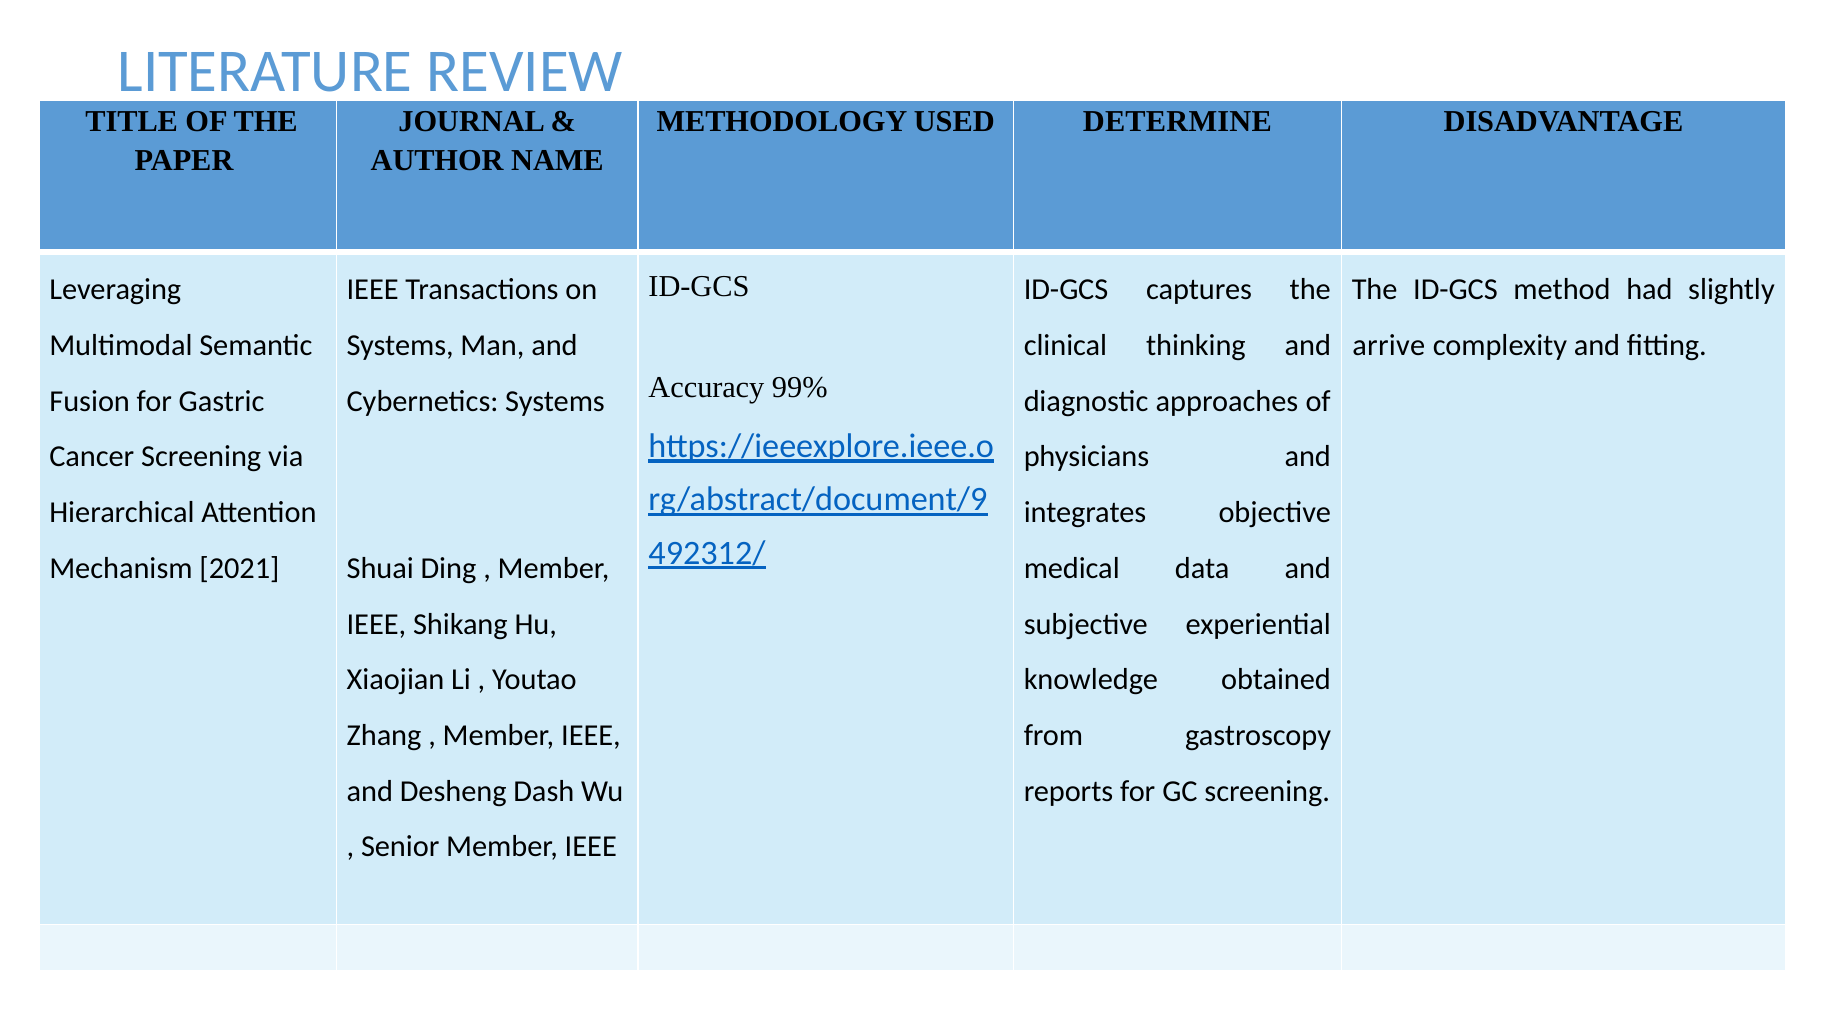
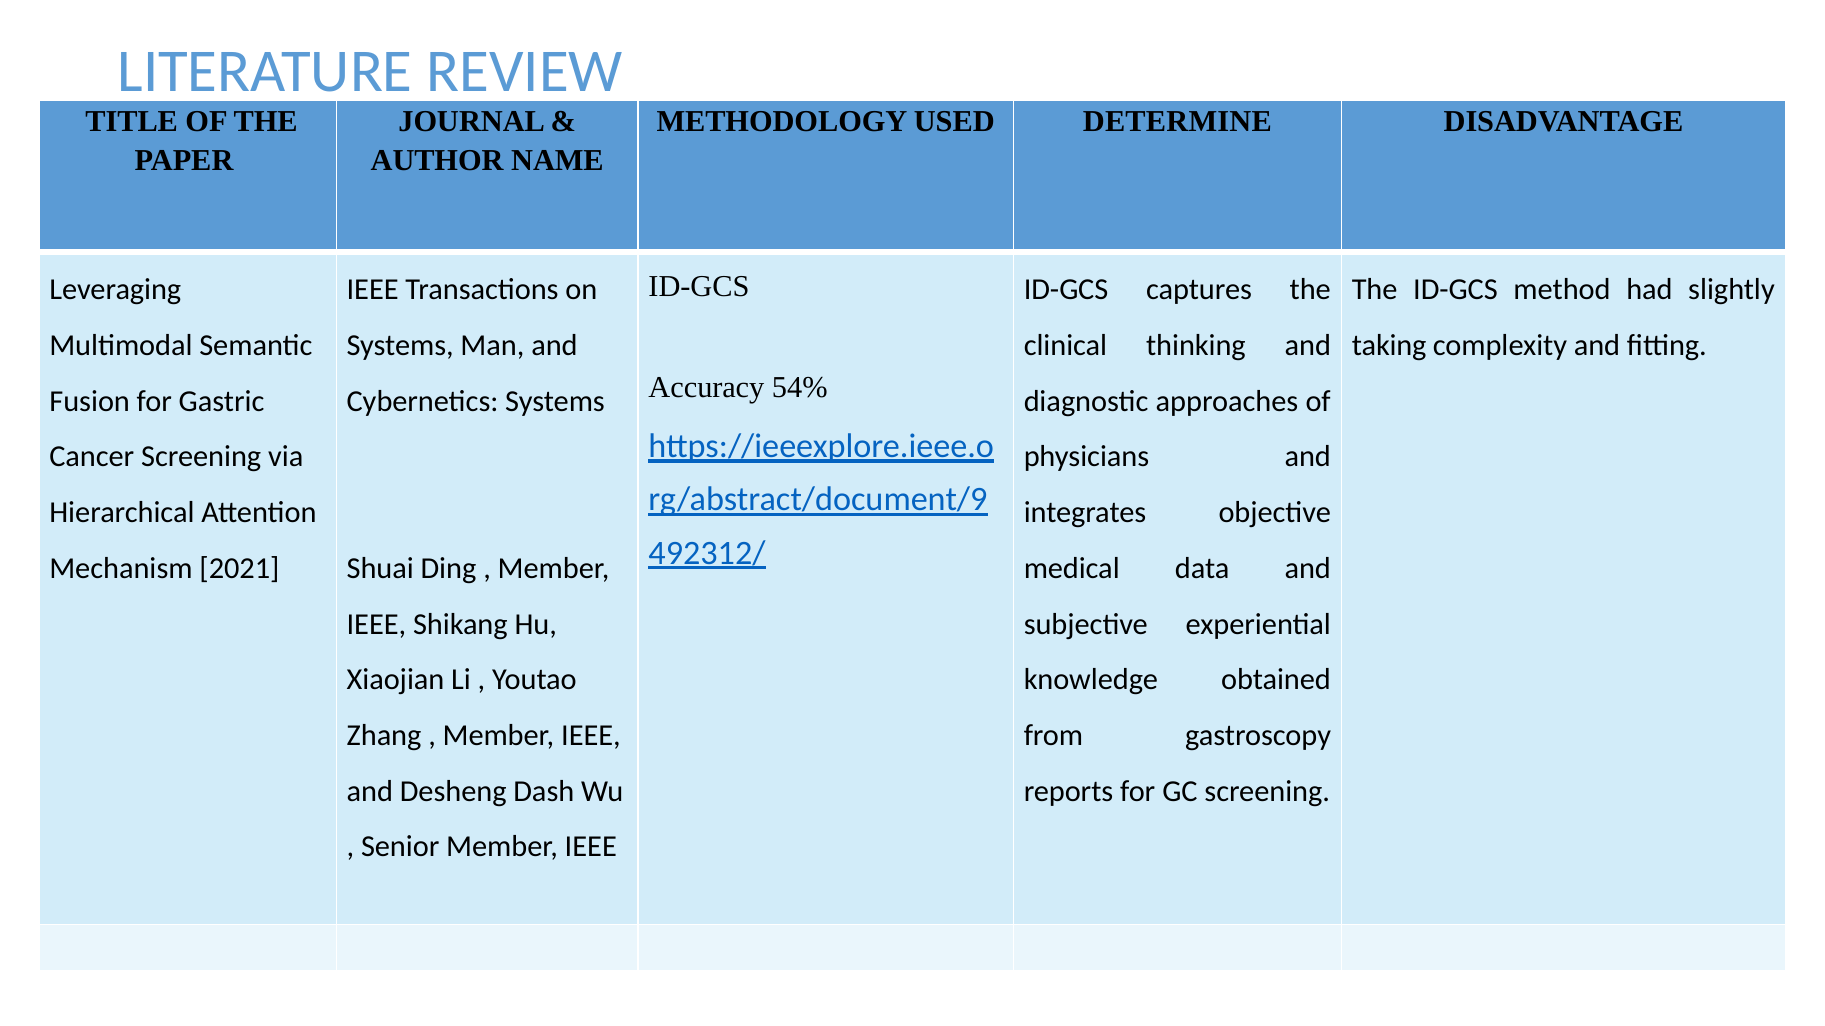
arrive: arrive -> taking
99%: 99% -> 54%
